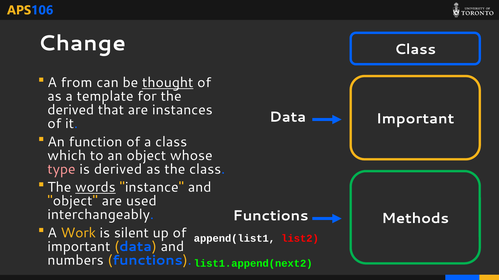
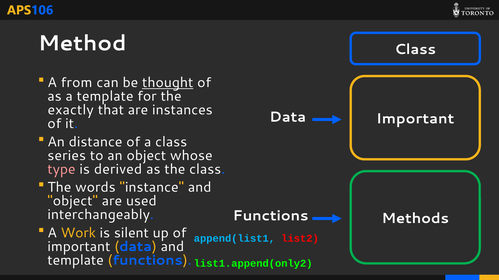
Change: Change -> Method
derived at (71, 110): derived -> exactly
function: function -> distance
which: which -> series
words underline: present -> none
append(list1 colour: white -> light blue
numbers at (76, 261): numbers -> template
list1.append(next2: list1.append(next2 -> list1.append(only2
